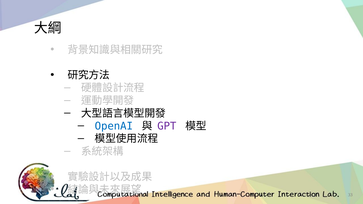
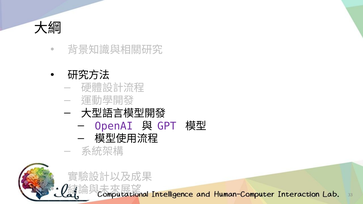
OpenAI colour: blue -> purple
